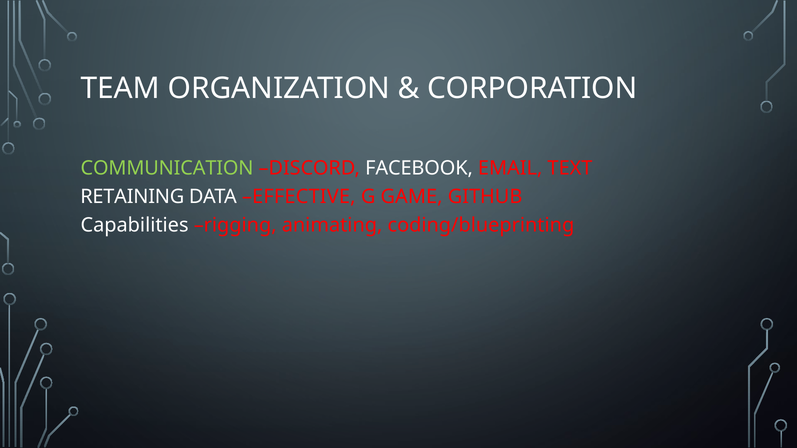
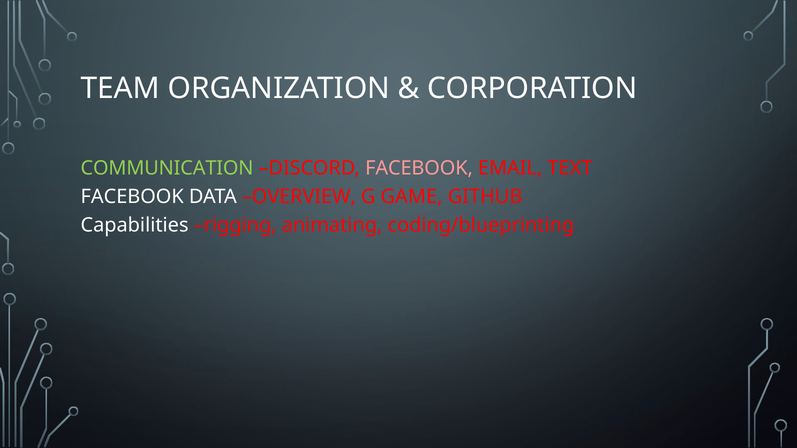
FACEBOOK at (419, 168) colour: white -> pink
RETAINING at (132, 197): RETAINING -> FACEBOOK
EFFECTIVE: EFFECTIVE -> OVERVIEW
